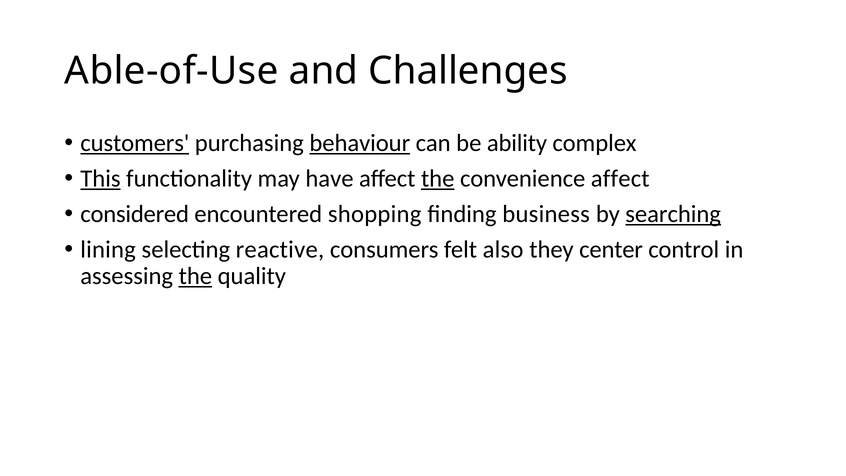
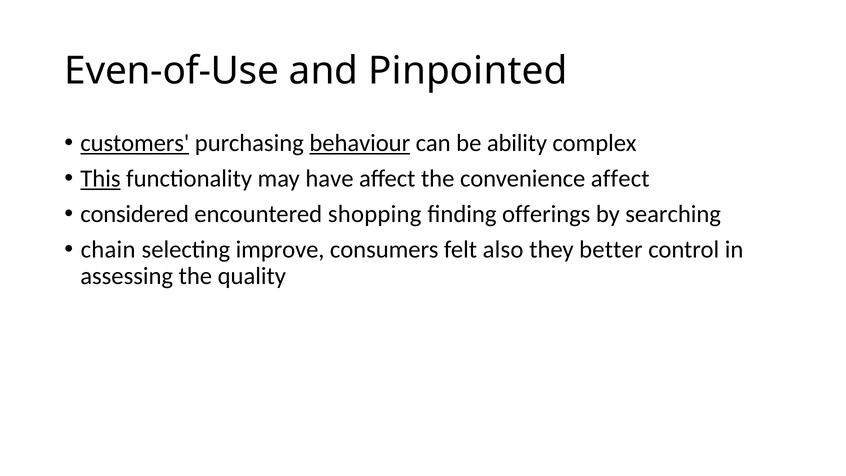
Able-of-Use: Able-of-Use -> Even-of-Use
Challenges: Challenges -> Pinpointed
the at (438, 179) underline: present -> none
business: business -> offerings
searching underline: present -> none
lining: lining -> chain
reactive: reactive -> improve
center: center -> better
the at (195, 276) underline: present -> none
